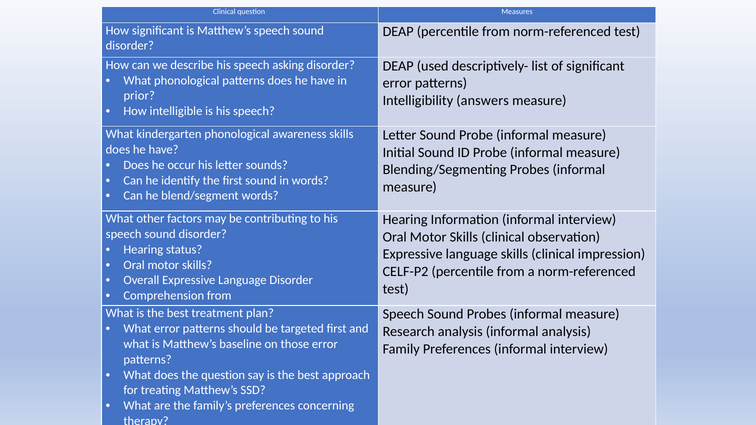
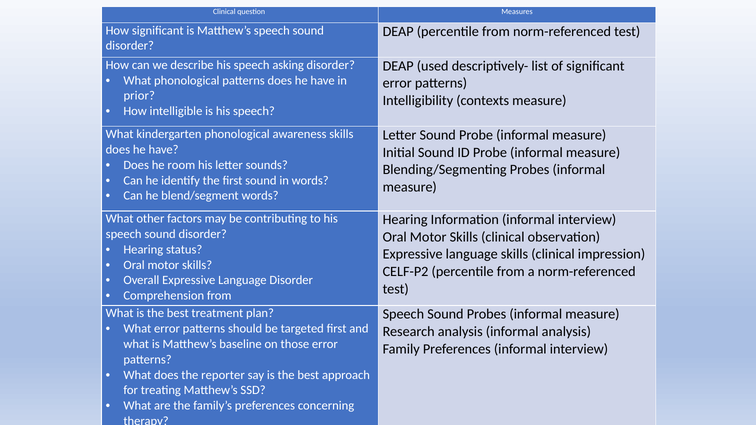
answers: answers -> contexts
occur: occur -> room
the question: question -> reporter
